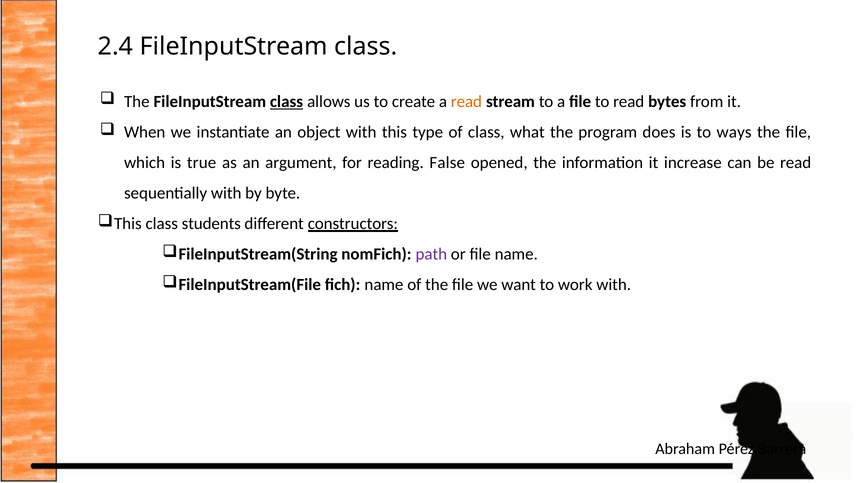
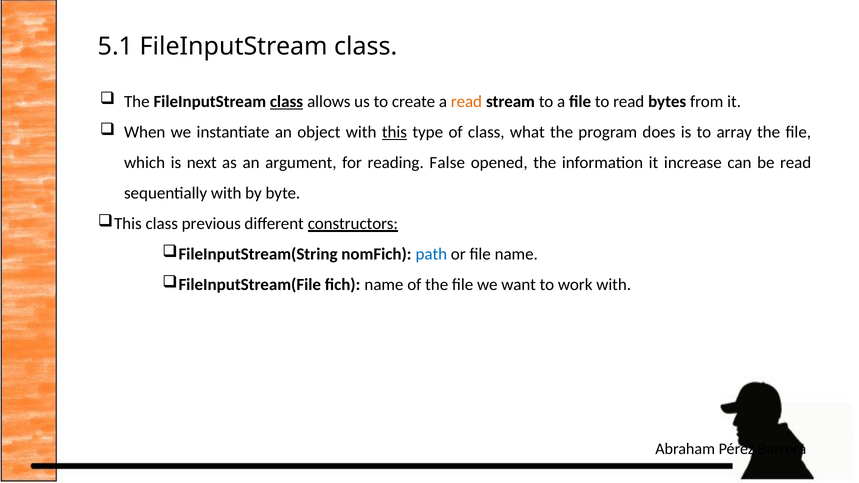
2.4: 2.4 -> 5.1
this at (394, 132) underline: none -> present
ways: ways -> array
true: true -> next
students: students -> previous
path colour: purple -> blue
